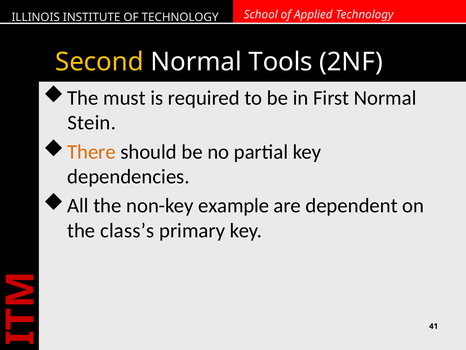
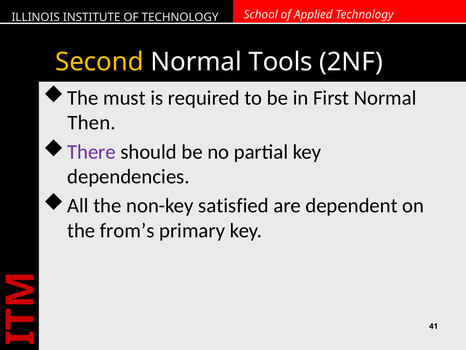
Stein: Stein -> Then
There colour: orange -> purple
example: example -> satisfied
class’s: class’s -> from’s
